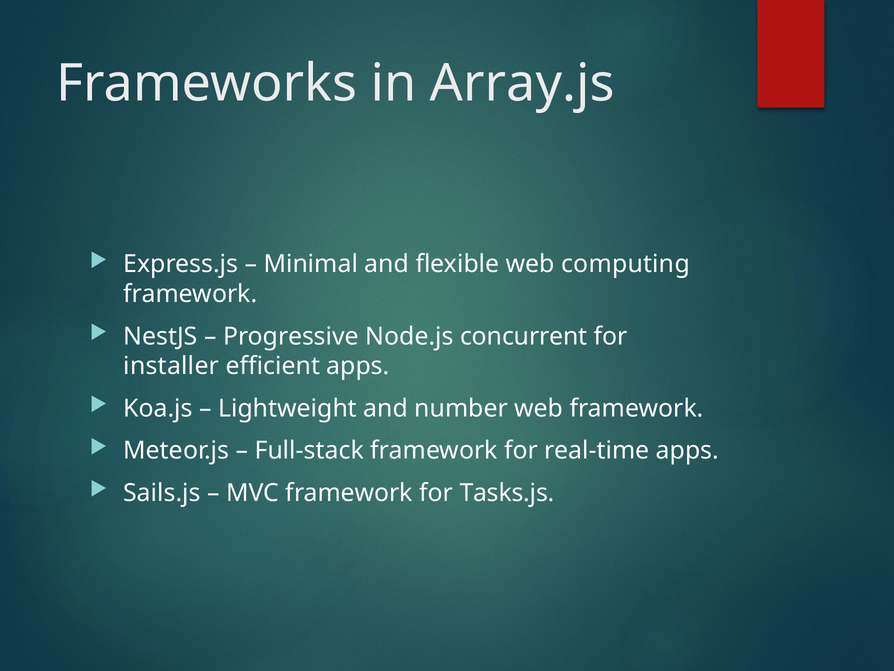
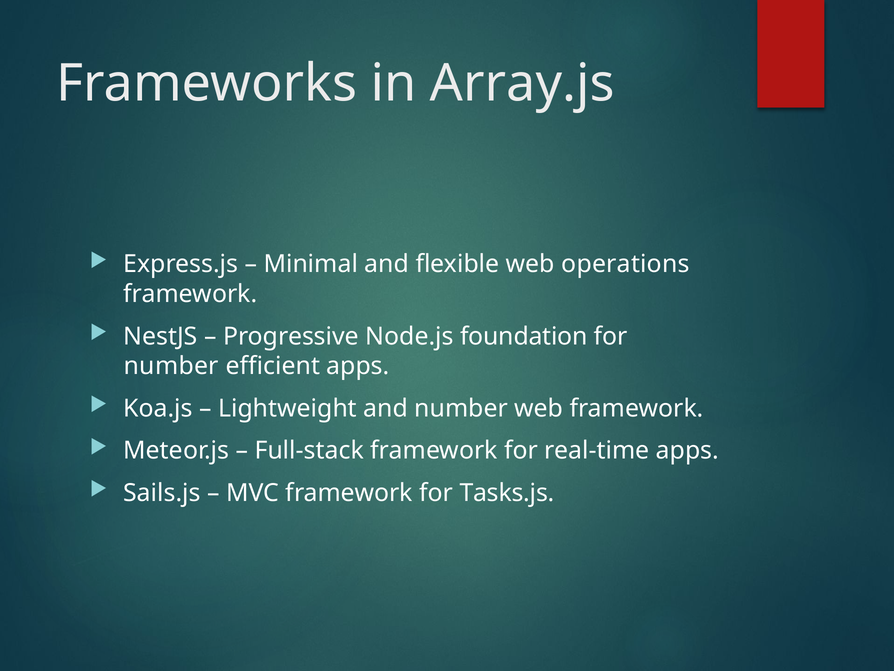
computing: computing -> operations
concurrent: concurrent -> foundation
installer at (171, 366): installer -> number
